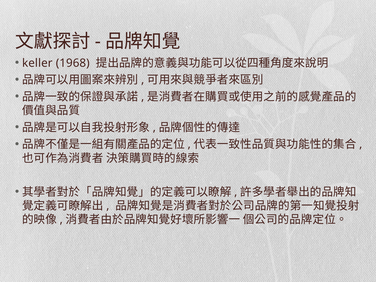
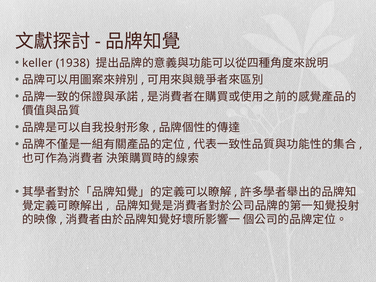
1968: 1968 -> 1938
